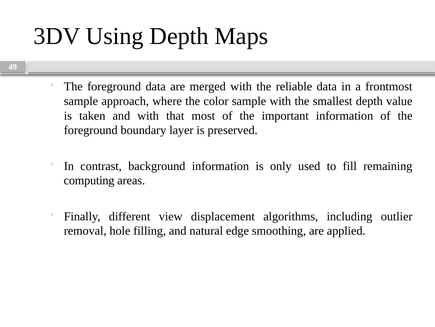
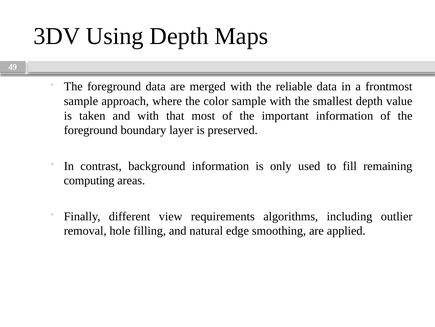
displacement: displacement -> requirements
